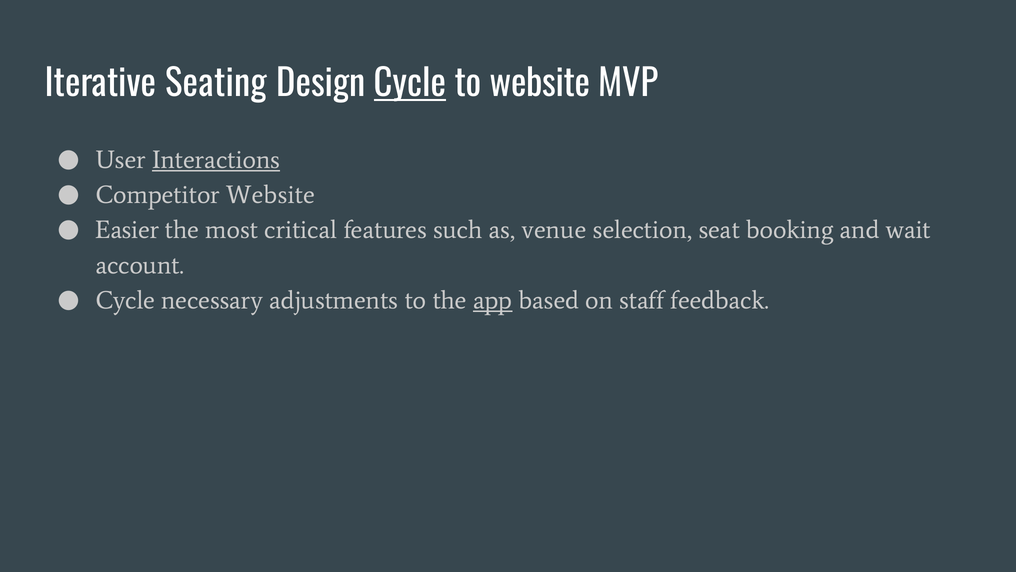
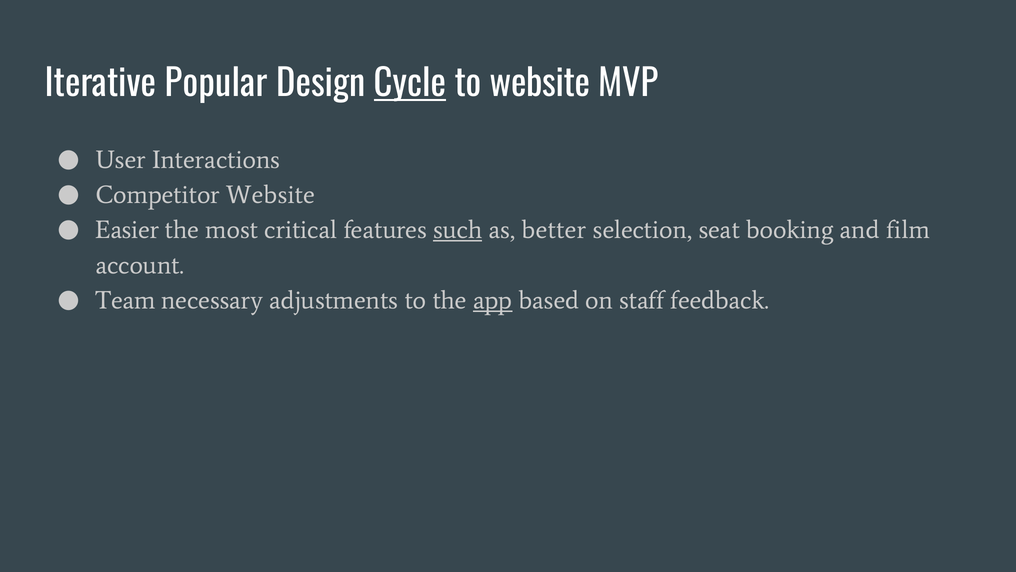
Seating: Seating -> Popular
Interactions underline: present -> none
such underline: none -> present
venue: venue -> better
wait: wait -> film
Cycle at (125, 300): Cycle -> Team
